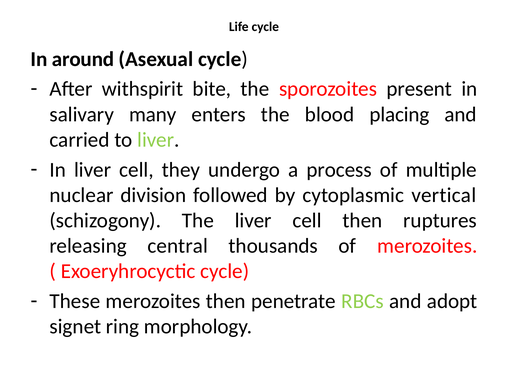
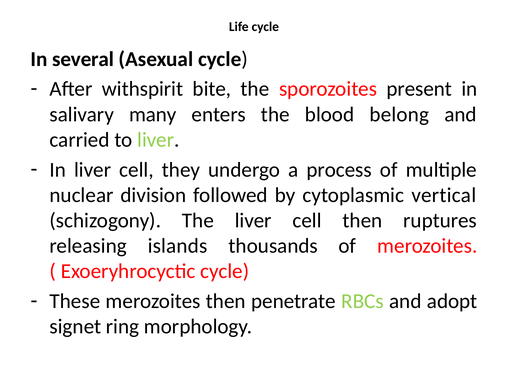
around: around -> several
placing: placing -> belong
central: central -> islands
